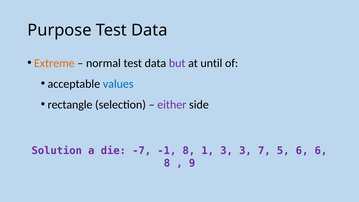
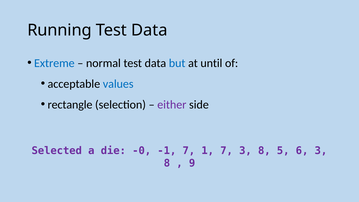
Purpose: Purpose -> Running
Extreme colour: orange -> blue
but colour: purple -> blue
Solution: Solution -> Selected
-7: -7 -> -0
-1 8: 8 -> 7
1 3: 3 -> 7
7 at (264, 151): 7 -> 8
6 6: 6 -> 3
